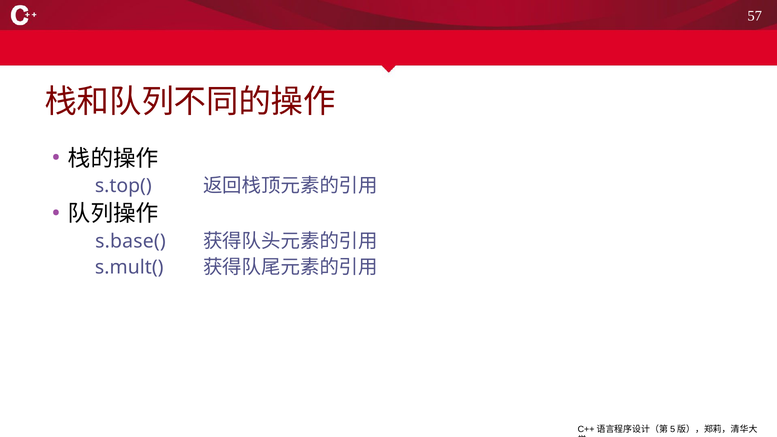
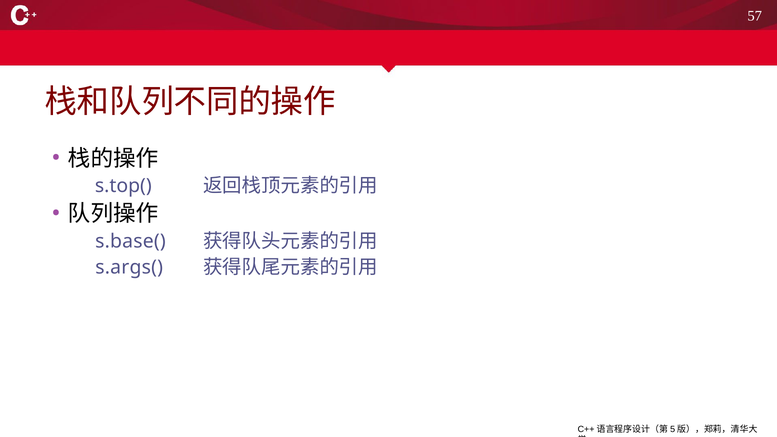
s.mult(: s.mult( -> s.args(
